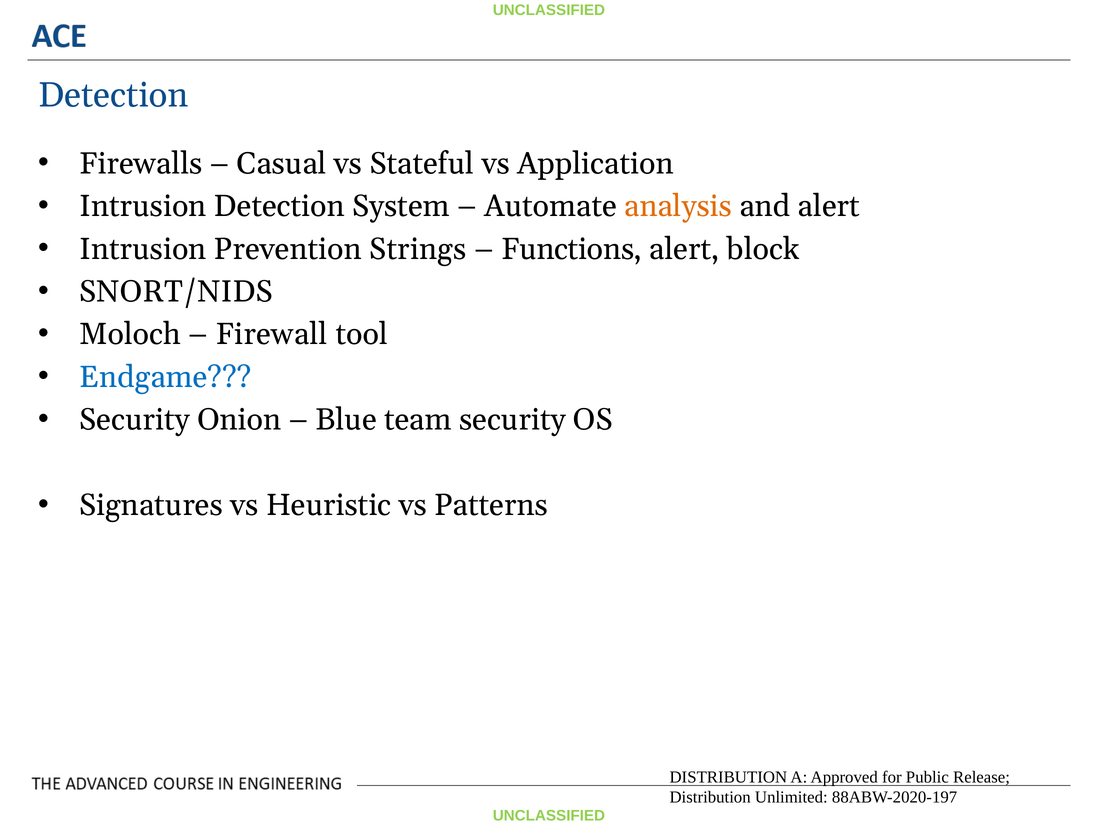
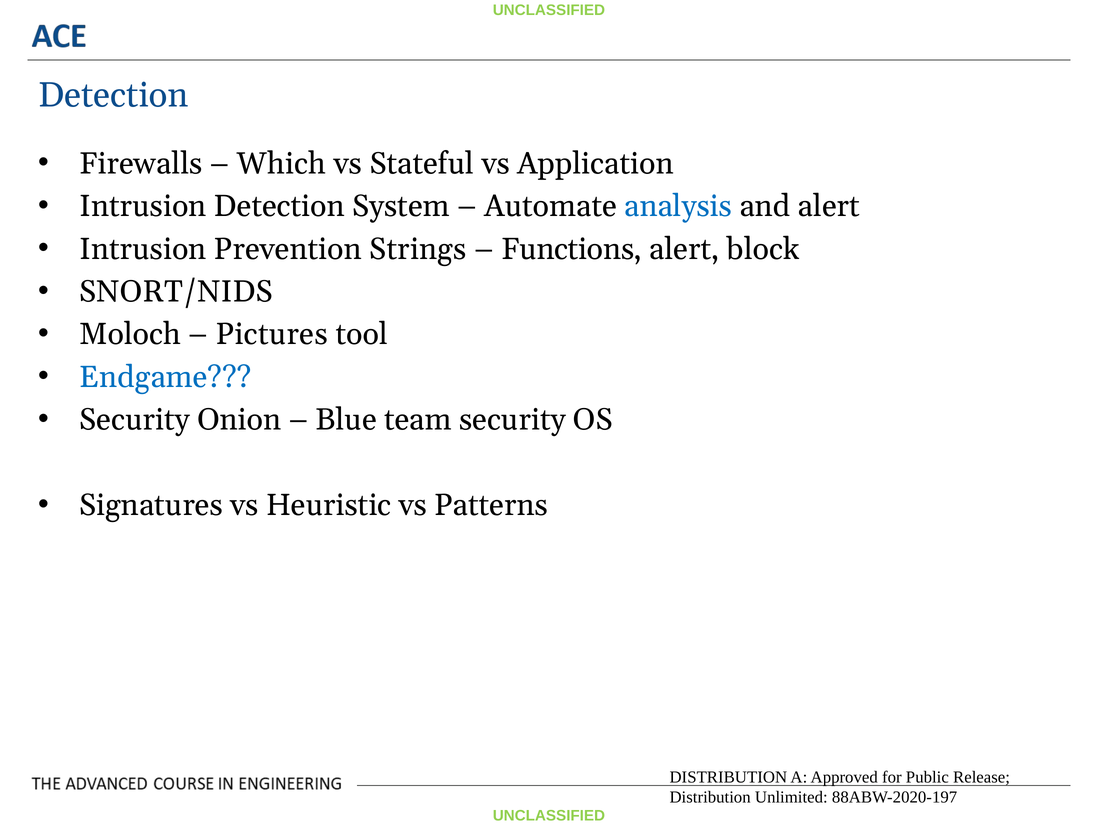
Casual: Casual -> Which
analysis colour: orange -> blue
Firewall: Firewall -> Pictures
